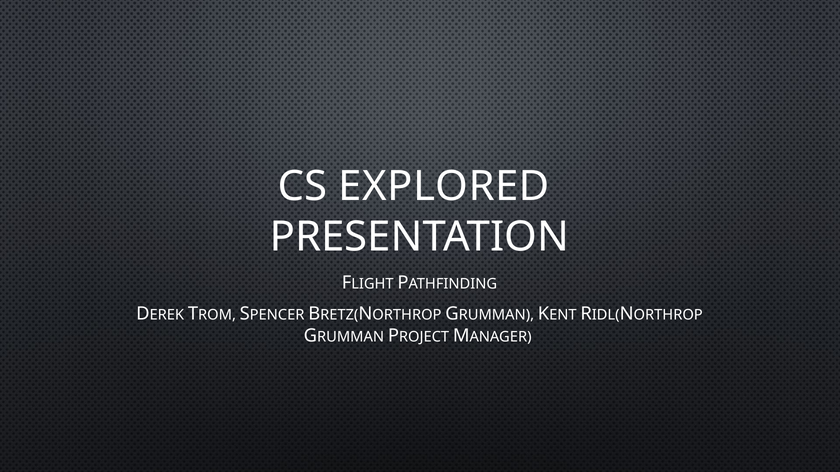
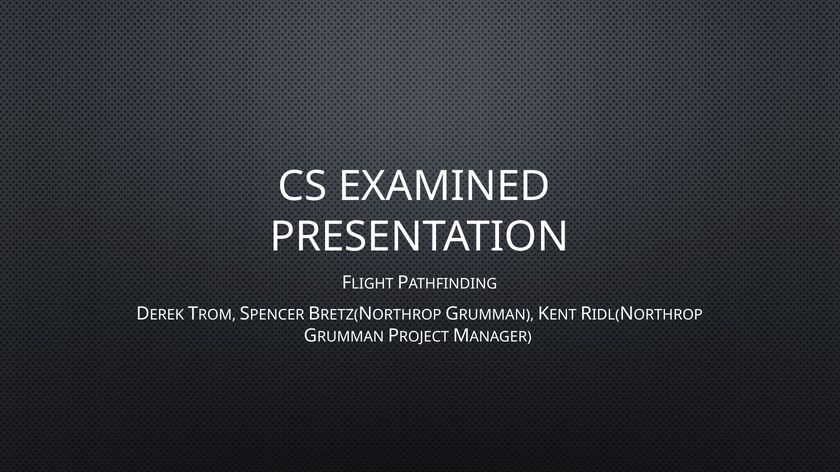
EXPLORED: EXPLORED -> EXAMINED
